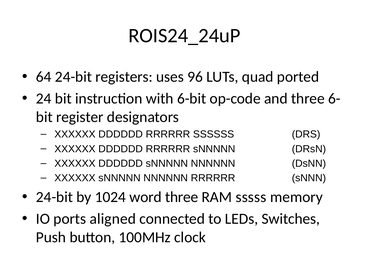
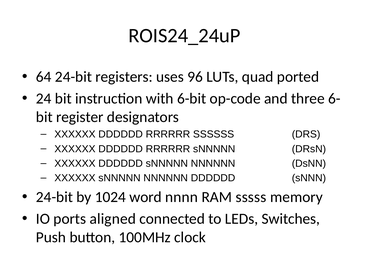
NNNNNN RRRRRR: RRRRRR -> DDDDDD
word three: three -> nnnn
